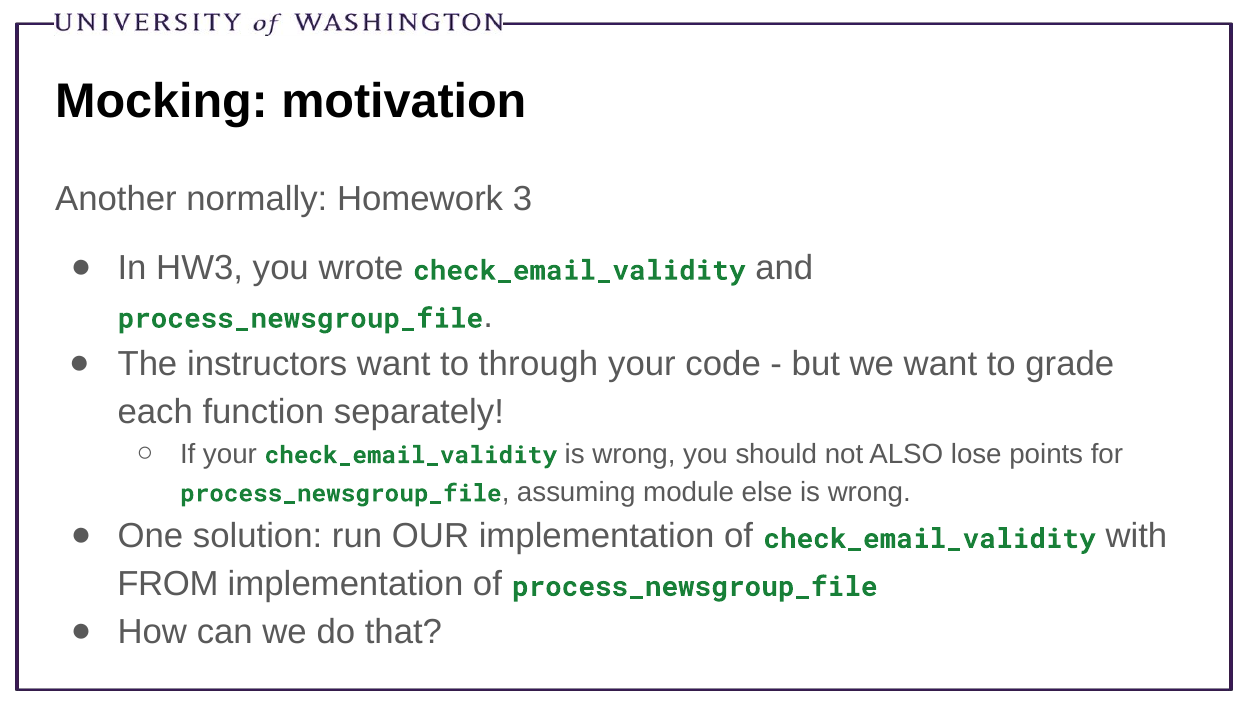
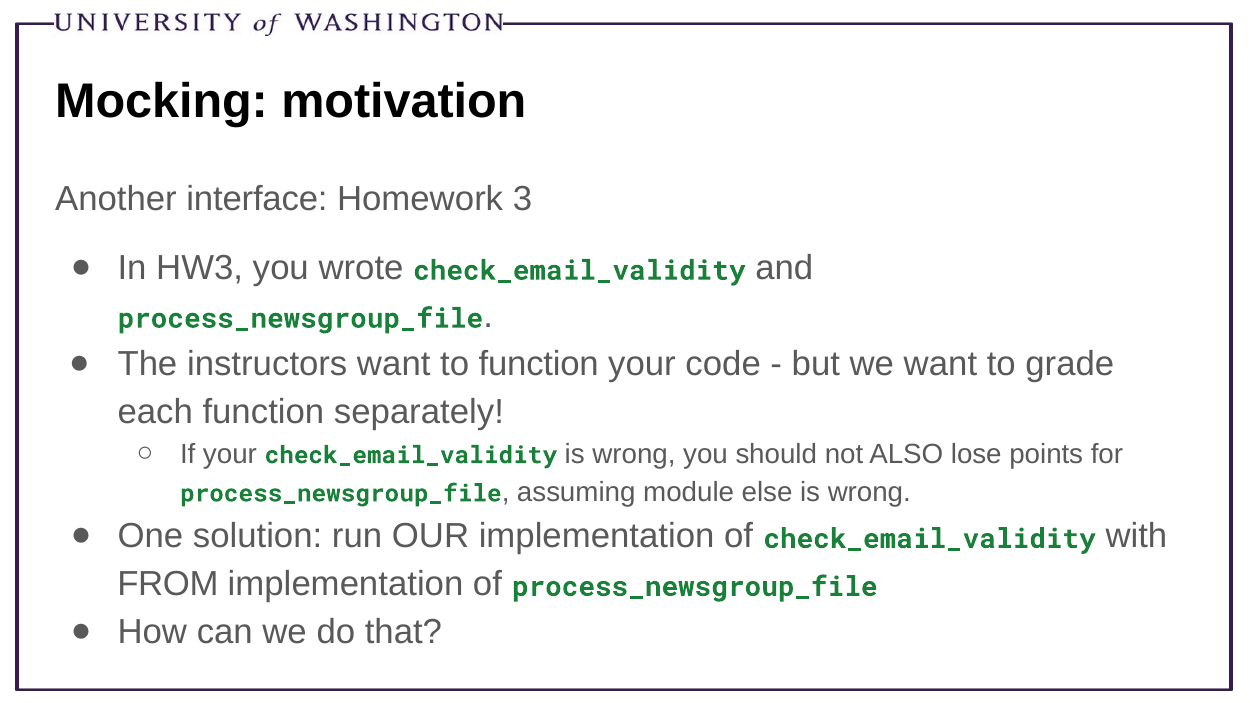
normally: normally -> interface
to through: through -> function
